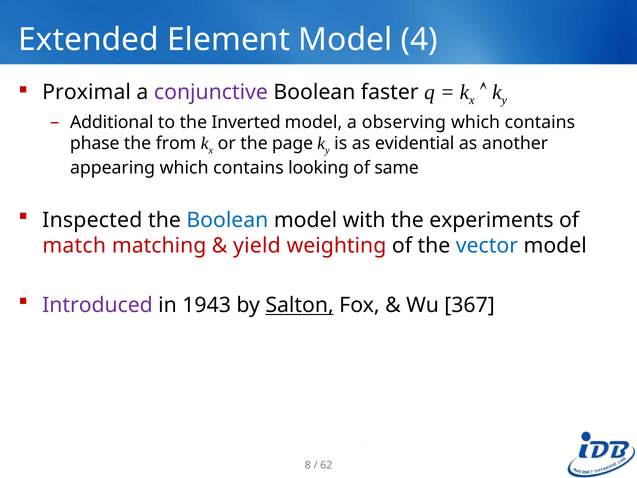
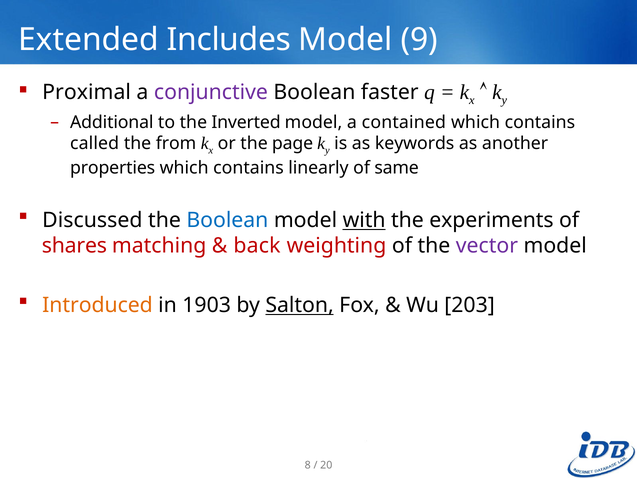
Element: Element -> Includes
4: 4 -> 9
observing: observing -> contained
phase: phase -> called
evidential: evidential -> keywords
appearing: appearing -> properties
looking: looking -> linearly
Inspected: Inspected -> Discussed
with underline: none -> present
match: match -> shares
yield: yield -> back
vector colour: blue -> purple
Introduced colour: purple -> orange
1943: 1943 -> 1903
367: 367 -> 203
62: 62 -> 20
